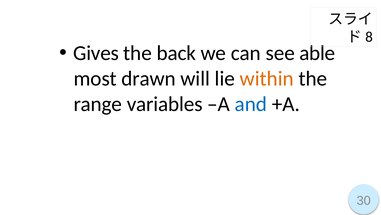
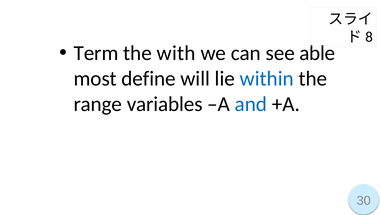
Gives: Gives -> Term
back: back -> with
drawn: drawn -> define
within colour: orange -> blue
